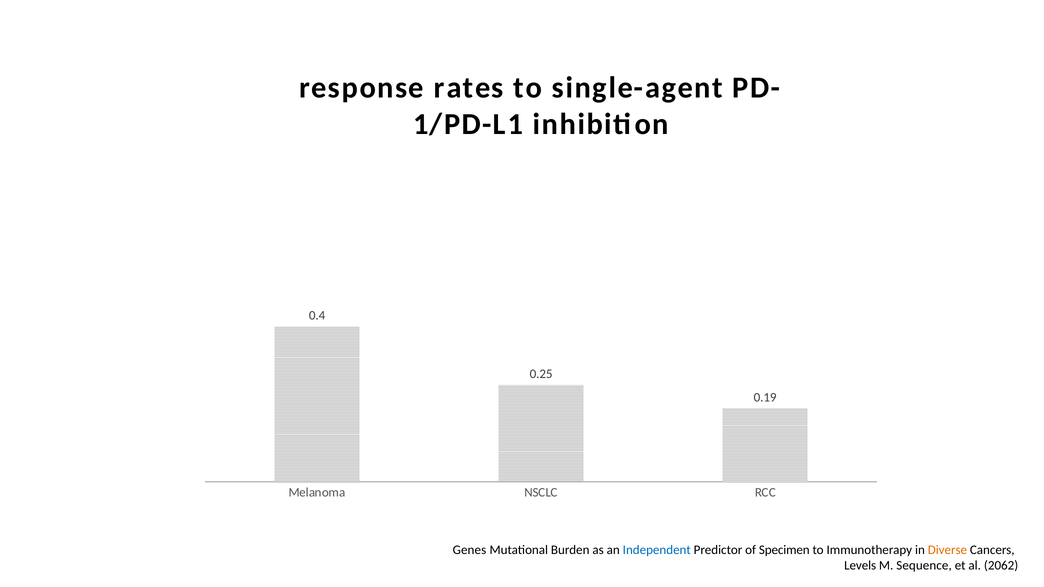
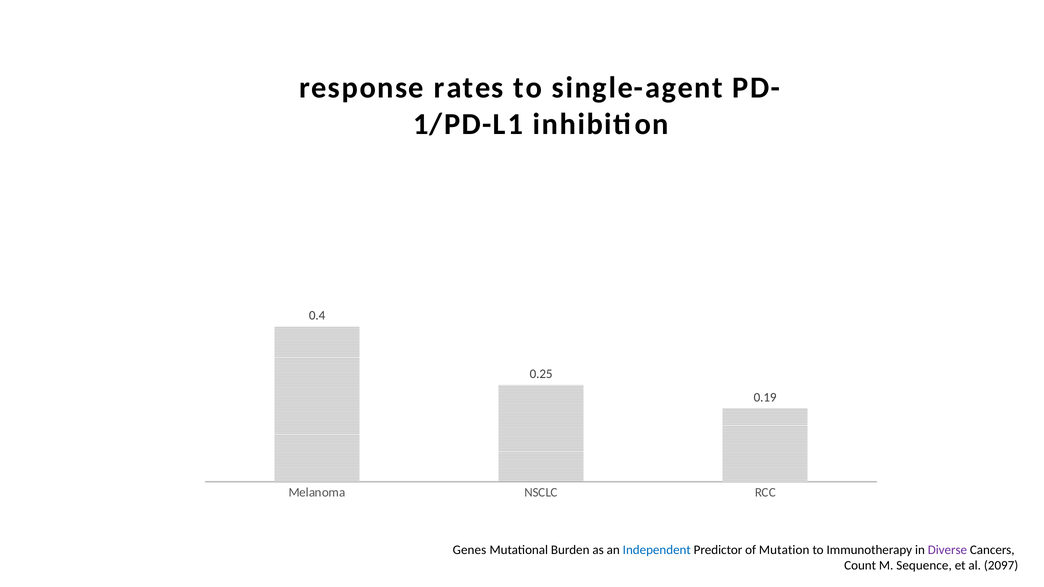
Specimen: Specimen -> Mutation
Diverse colour: orange -> purple
Levels: Levels -> Count
2062: 2062 -> 2097
